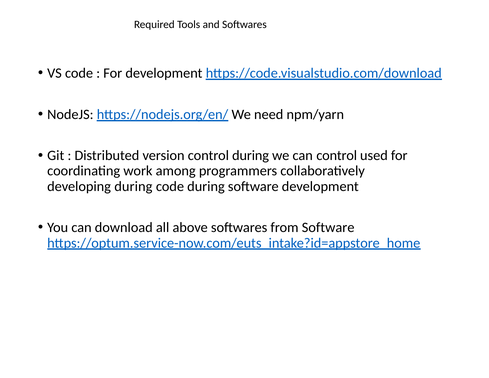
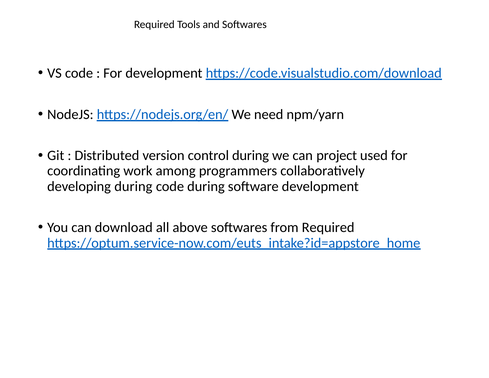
can control: control -> project
from Software: Software -> Required
